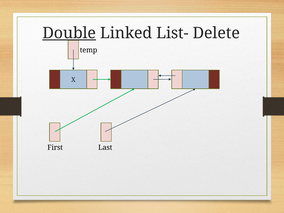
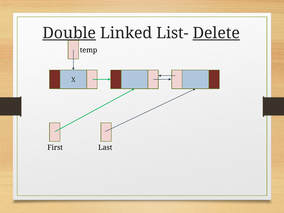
Delete underline: none -> present
